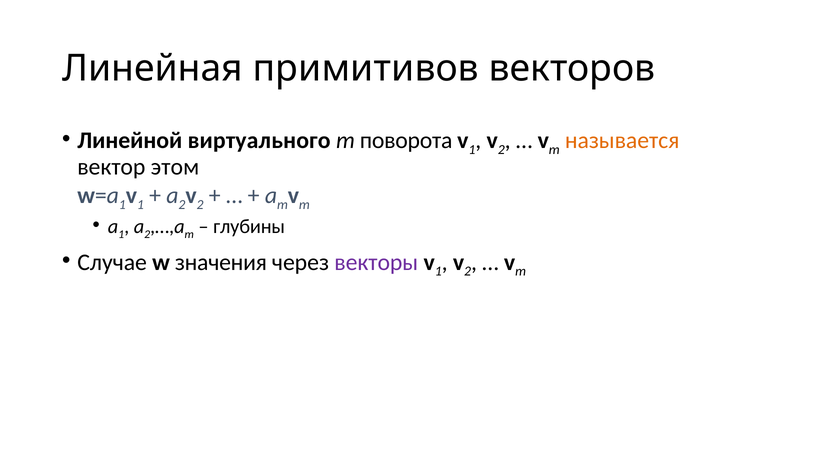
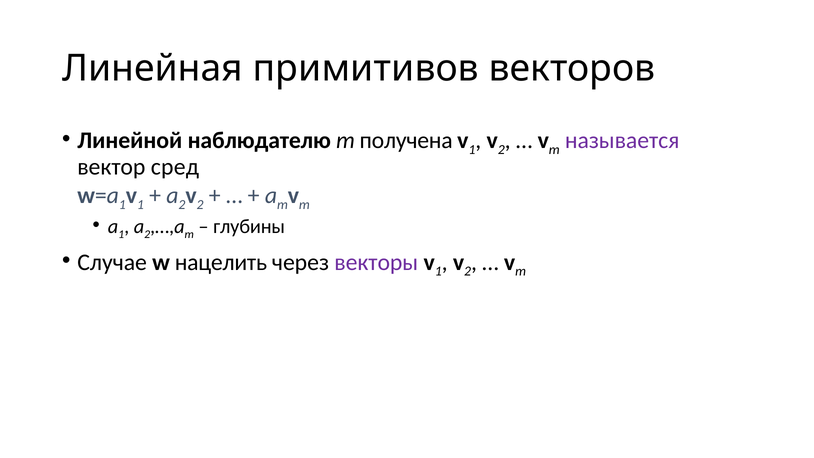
виртуального: виртуального -> наблюдателю
поворота: поворота -> получена
называется colour: orange -> purple
этом: этом -> сред
значения: значения -> нацелить
